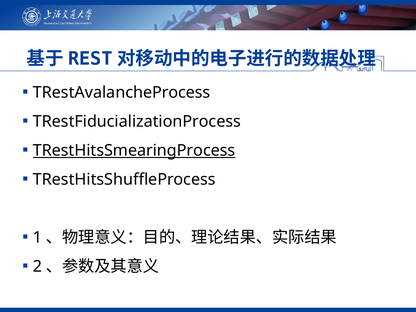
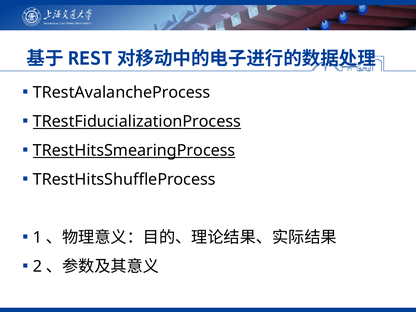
TRestFiducializationProcess underline: none -> present
